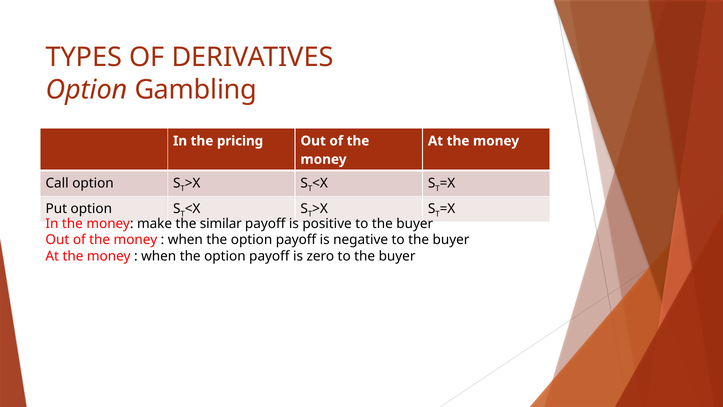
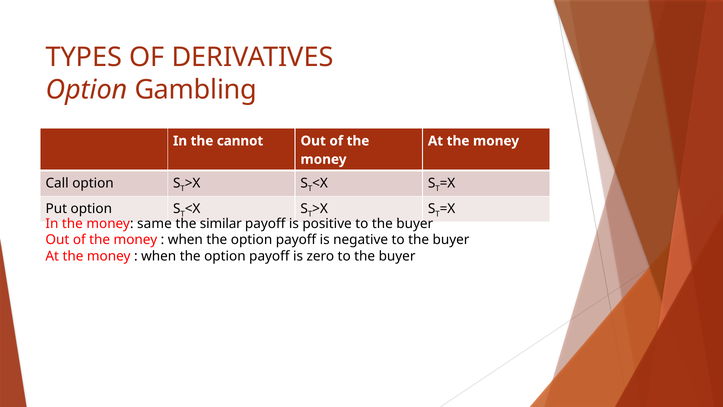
pricing: pricing -> cannot
make: make -> same
